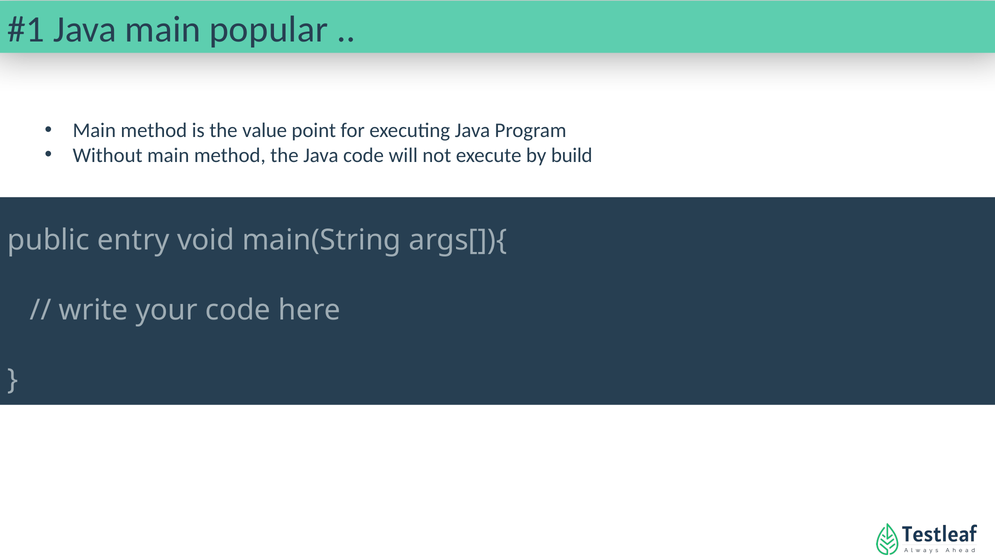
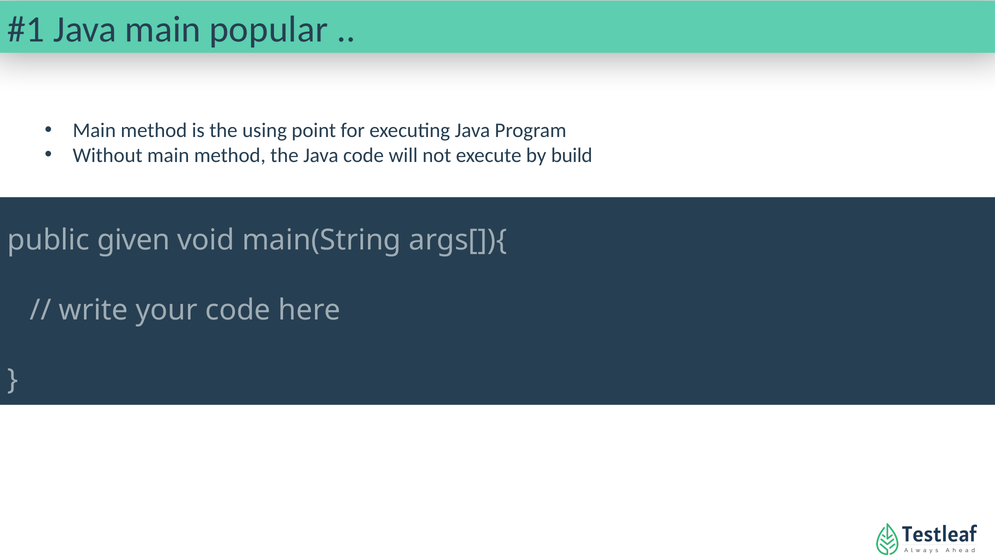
value: value -> using
entry: entry -> given
